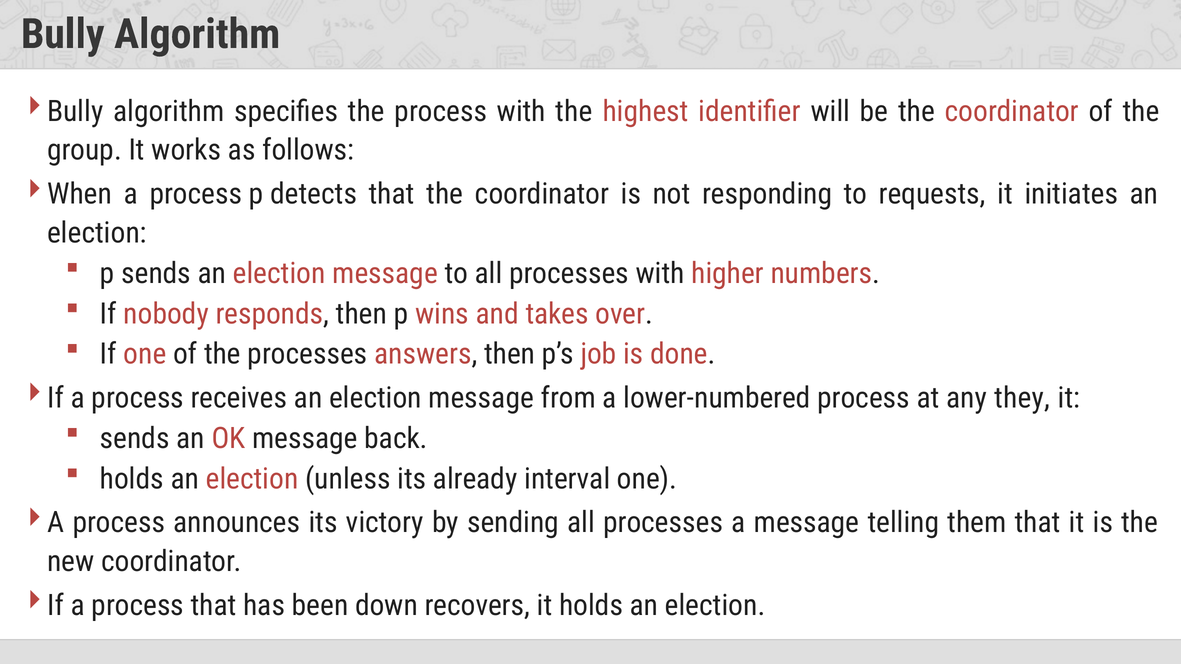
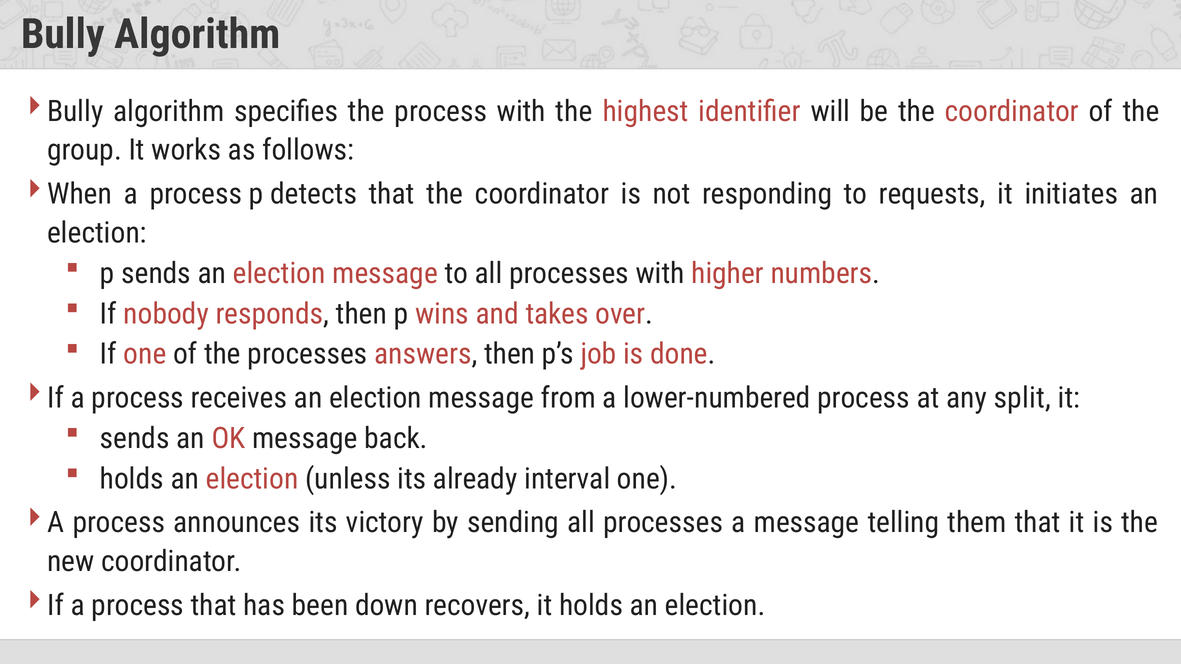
they: they -> split
